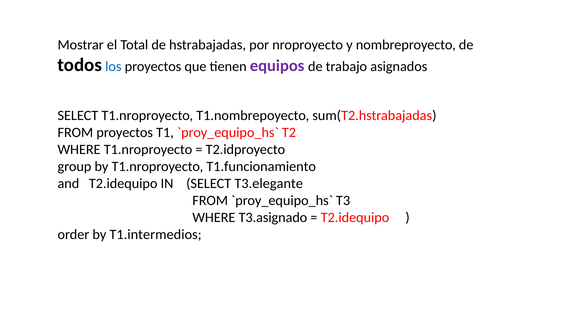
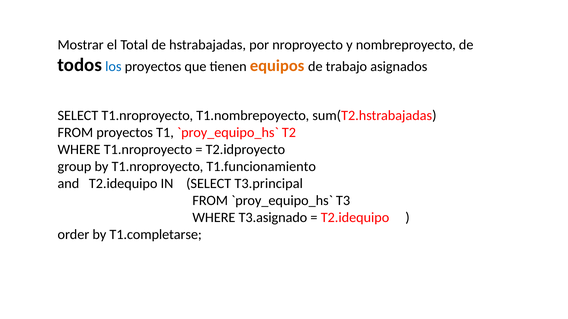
equipos colour: purple -> orange
T3.elegante: T3.elegante -> T3.principal
T1.intermedios: T1.intermedios -> T1.completarse
